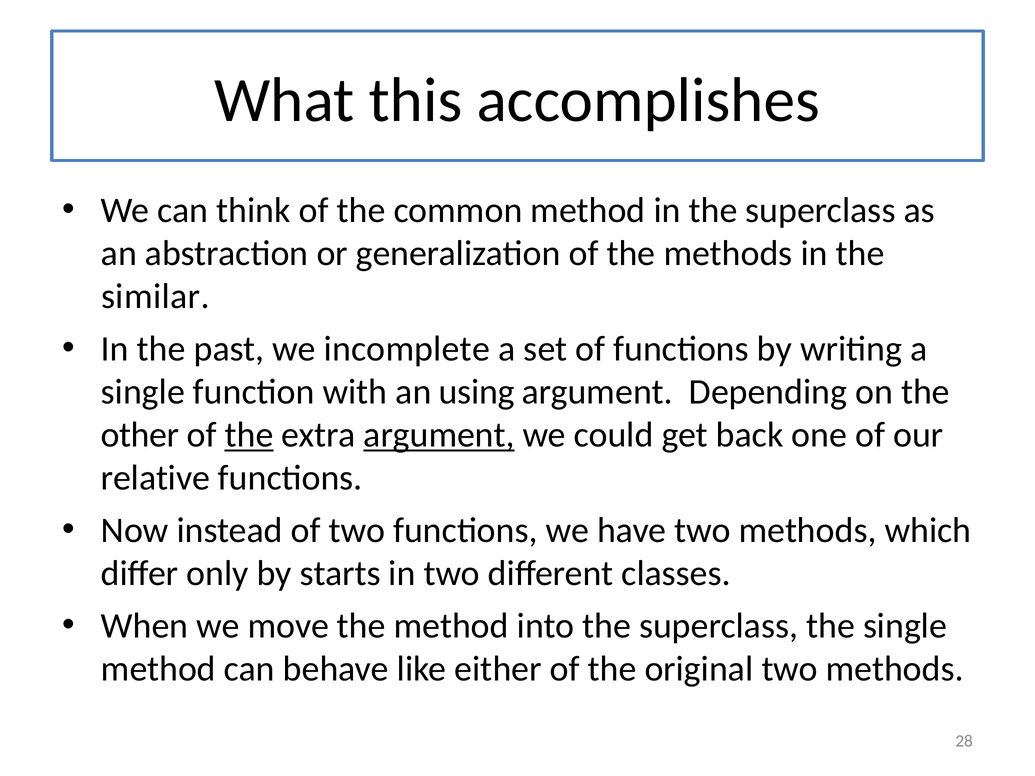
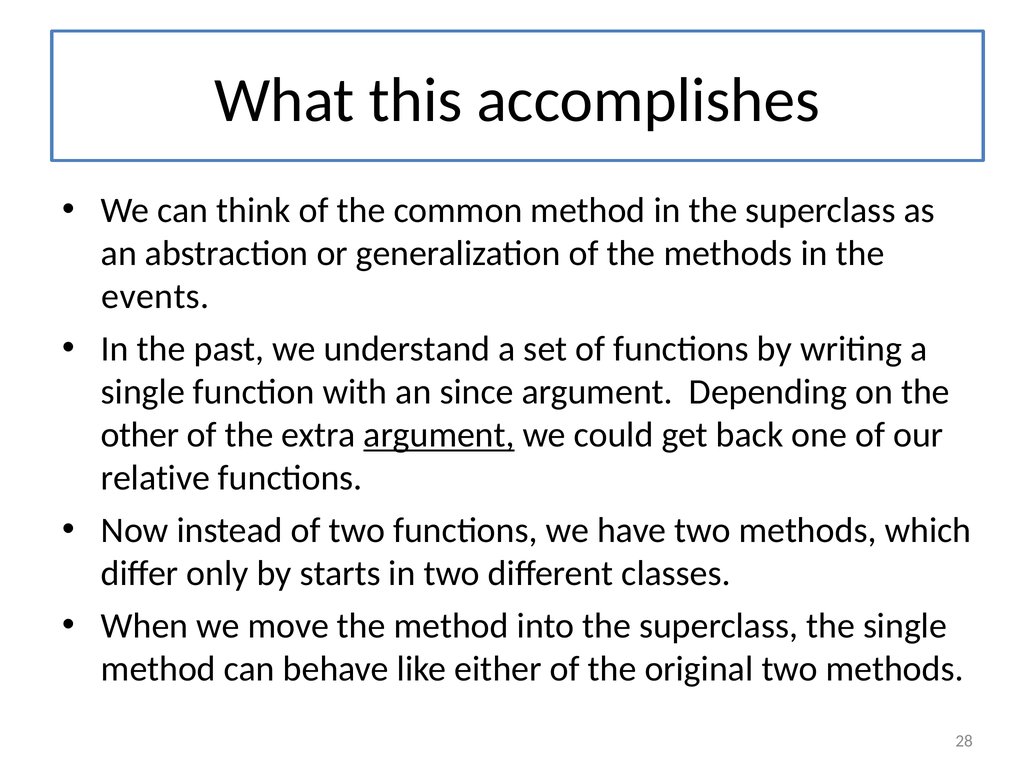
similar: similar -> events
incomplete: incomplete -> understand
using: using -> since
the at (249, 435) underline: present -> none
